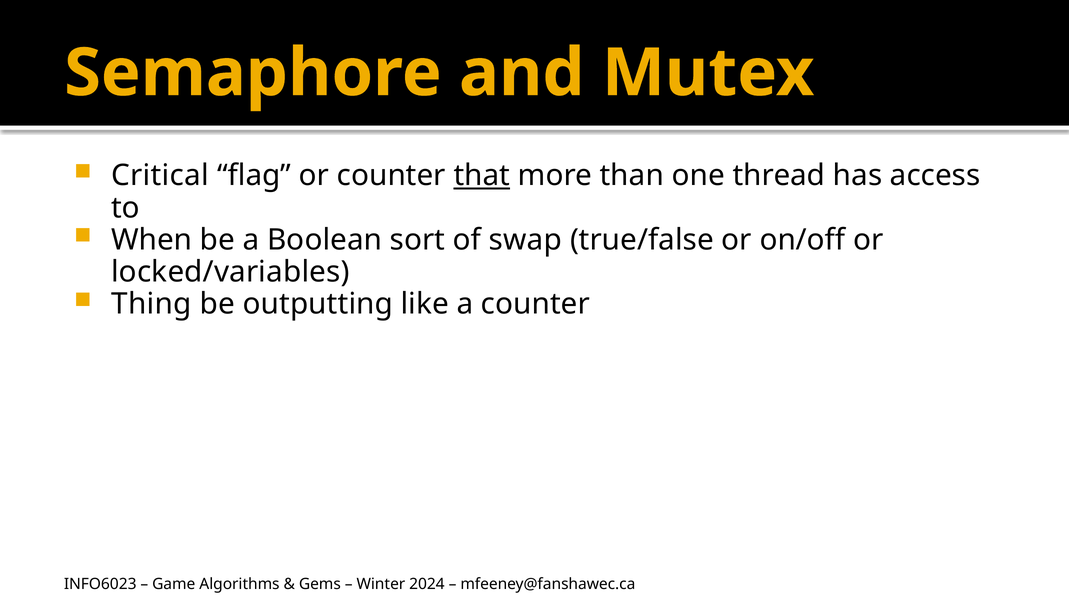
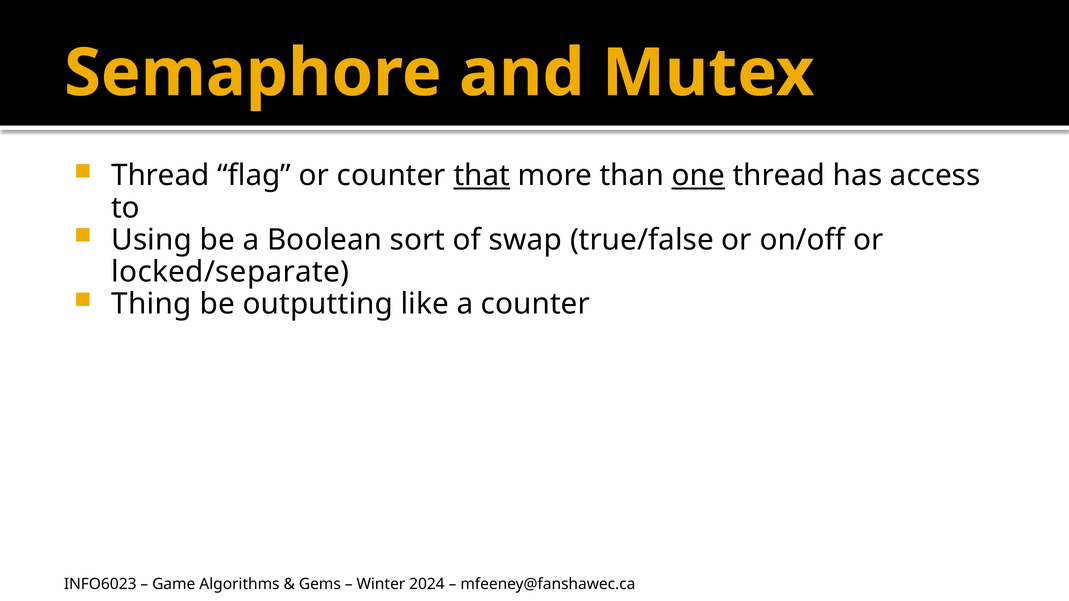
Critical at (160, 176): Critical -> Thread
one underline: none -> present
When: When -> Using
locked/variables: locked/variables -> locked/separate
